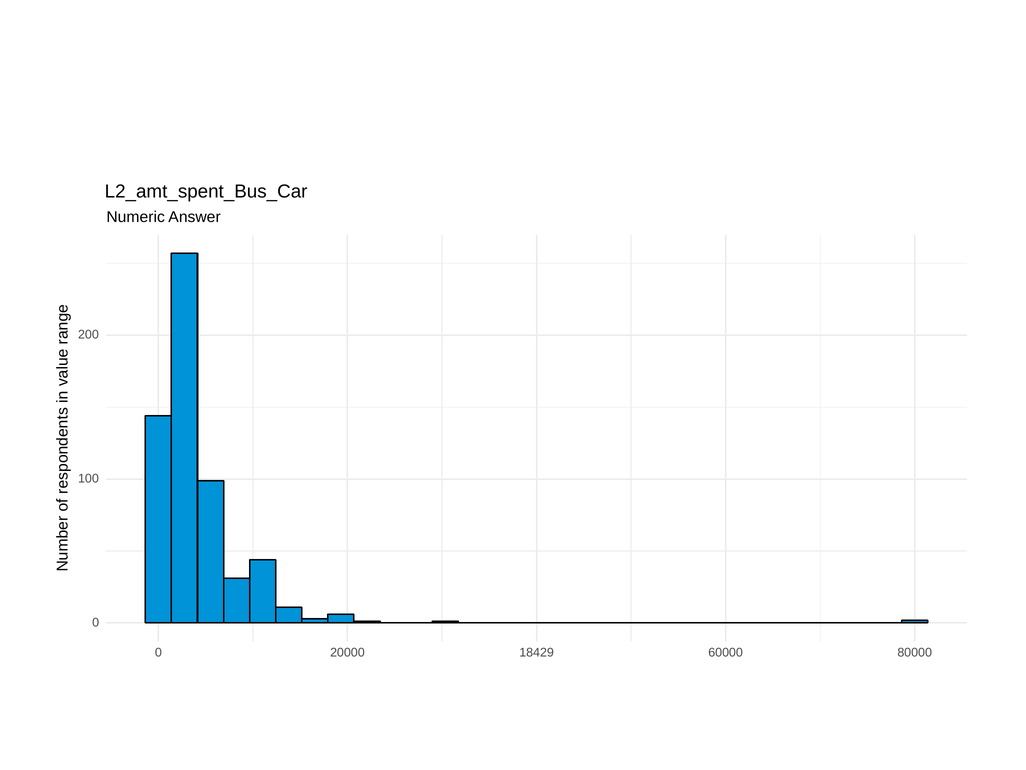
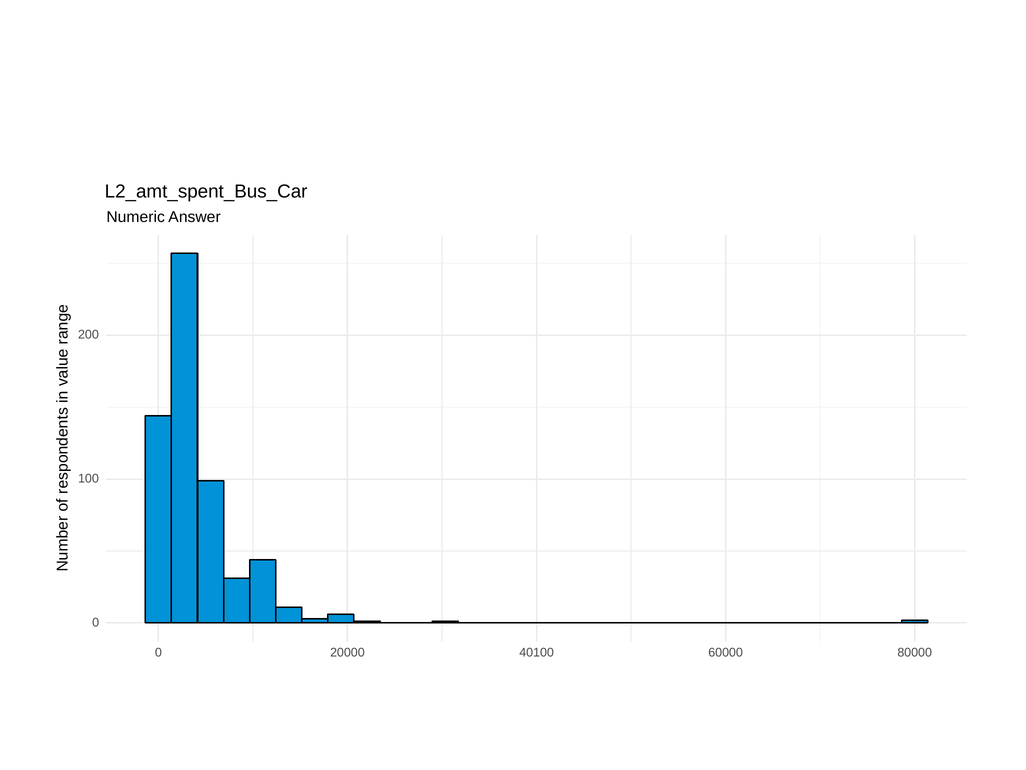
18429: 18429 -> 40100
